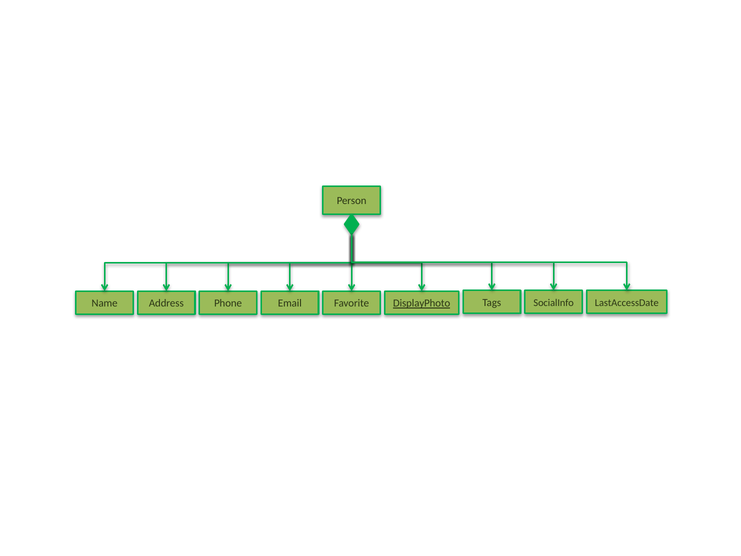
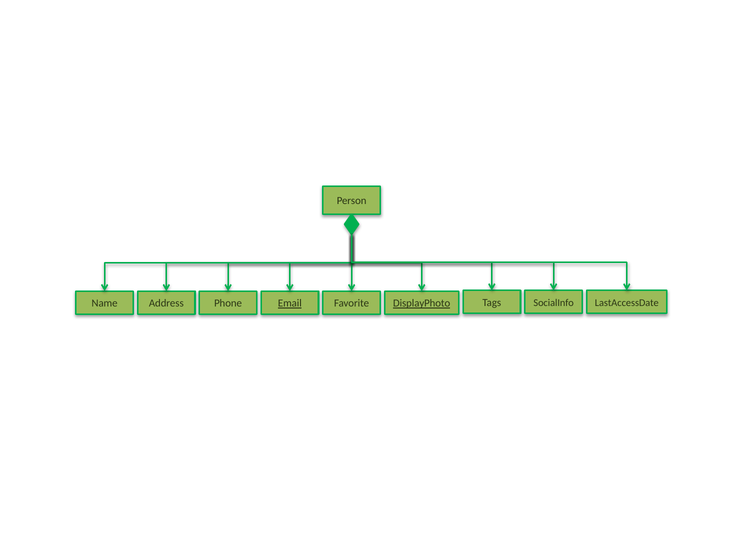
Email underline: none -> present
